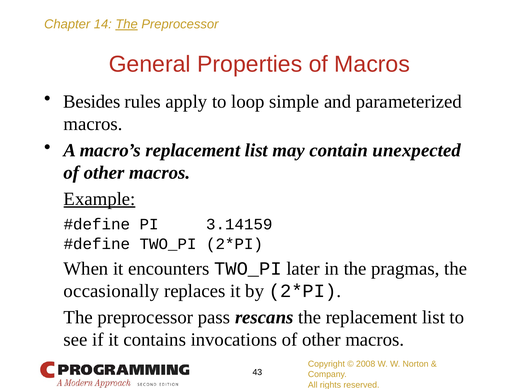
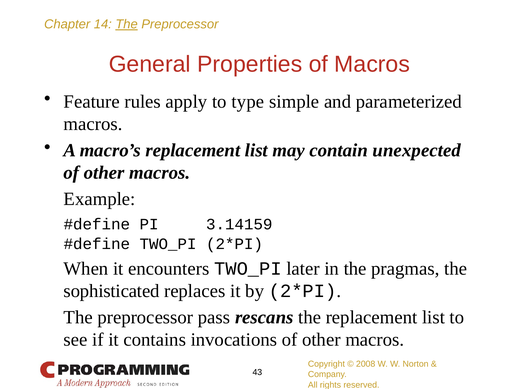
Besides: Besides -> Feature
loop: loop -> type
Example underline: present -> none
occasionally: occasionally -> sophisticated
